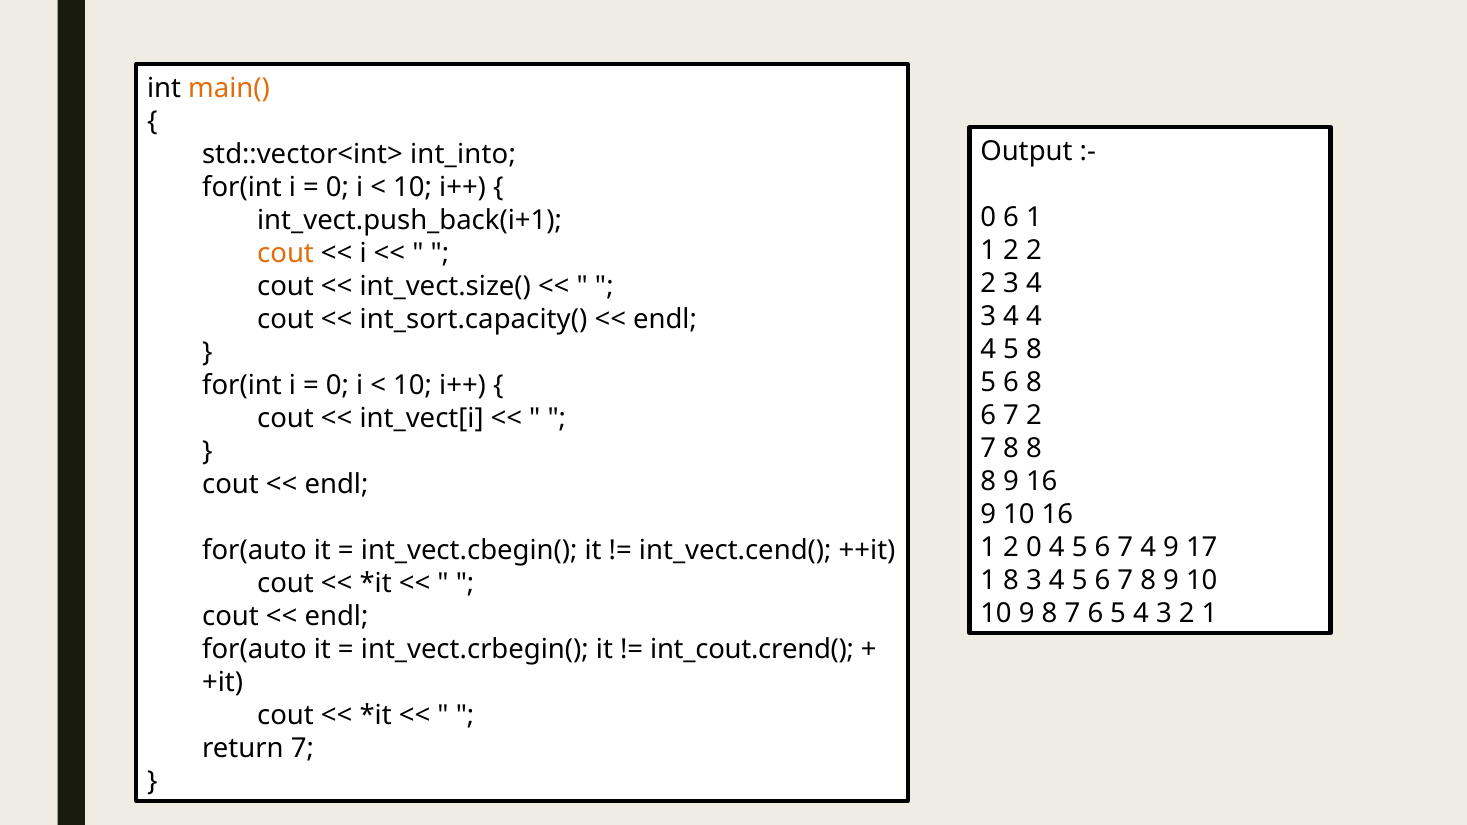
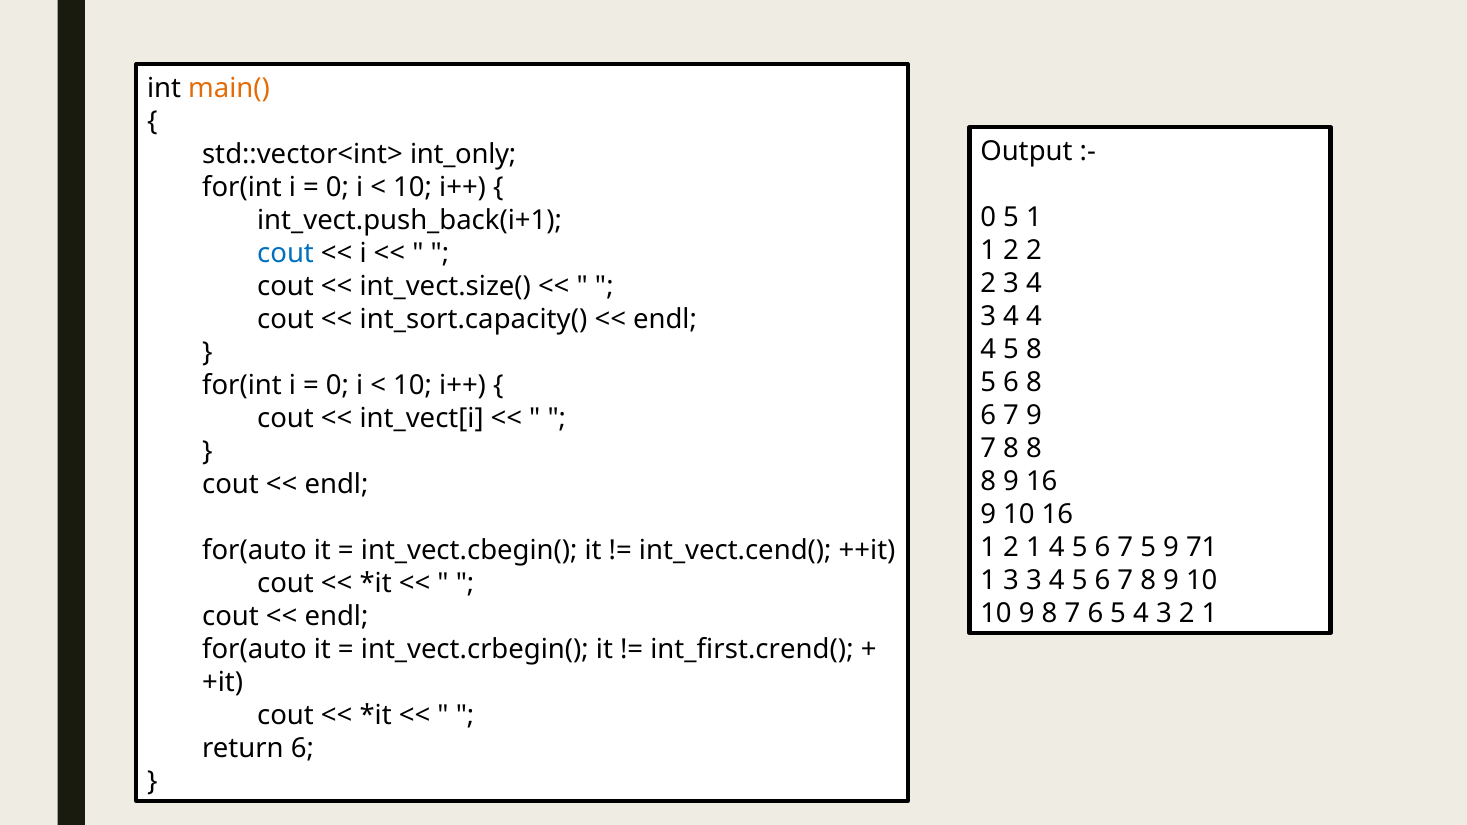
int_into: int_into -> int_only
0 6: 6 -> 5
cout at (286, 253) colour: orange -> blue
7 2: 2 -> 9
1 2 0: 0 -> 1
7 4: 4 -> 5
17: 17 -> 71
1 8: 8 -> 3
int_cout.crend(: int_cout.crend( -> int_first.crend(
return 7: 7 -> 6
